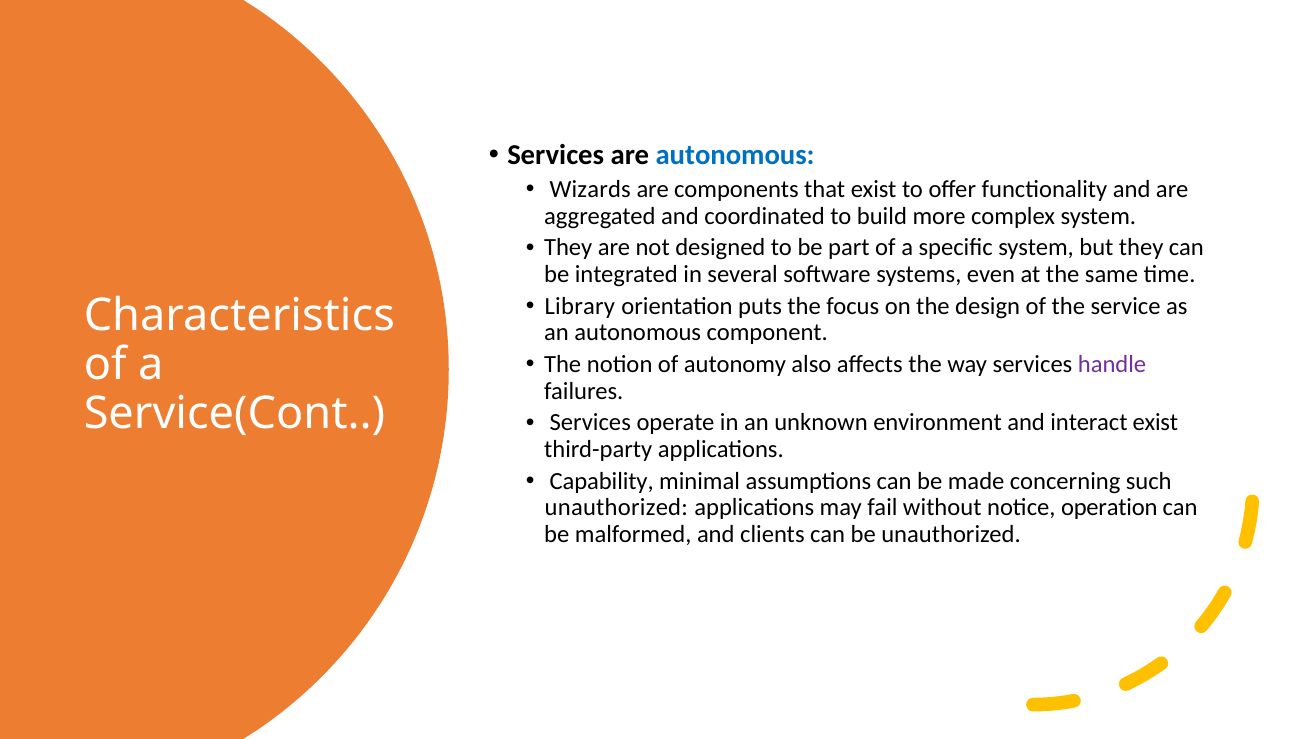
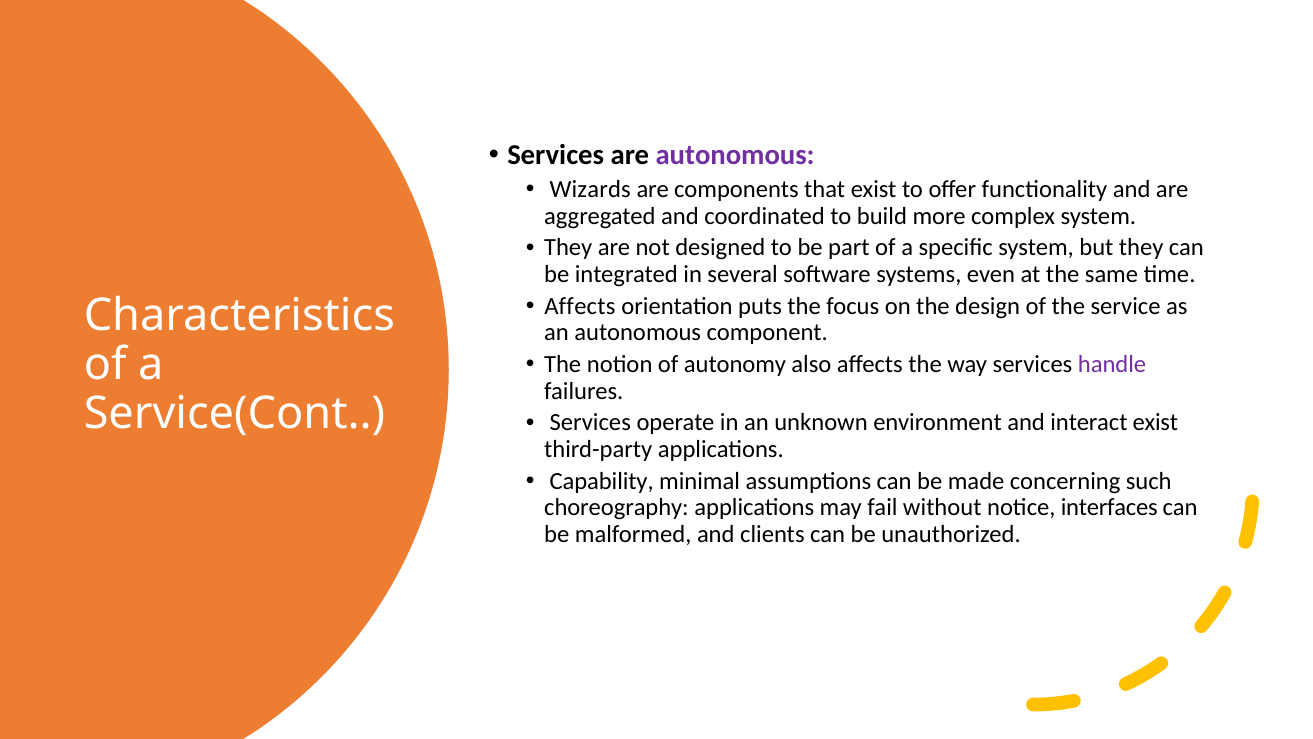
autonomous at (735, 155) colour: blue -> purple
Library at (580, 306): Library -> Affects
unauthorized at (616, 508): unauthorized -> choreography
operation: operation -> interfaces
